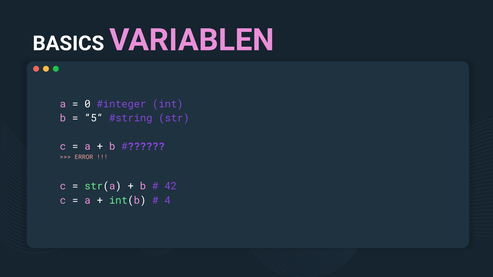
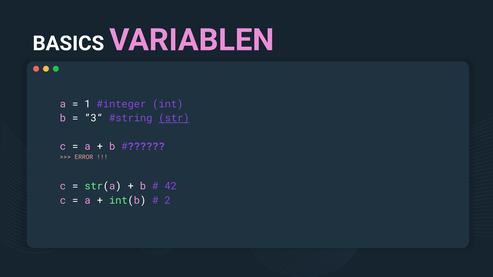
0: 0 -> 1
5“: 5“ -> 3“
str underline: none -> present
4: 4 -> 2
